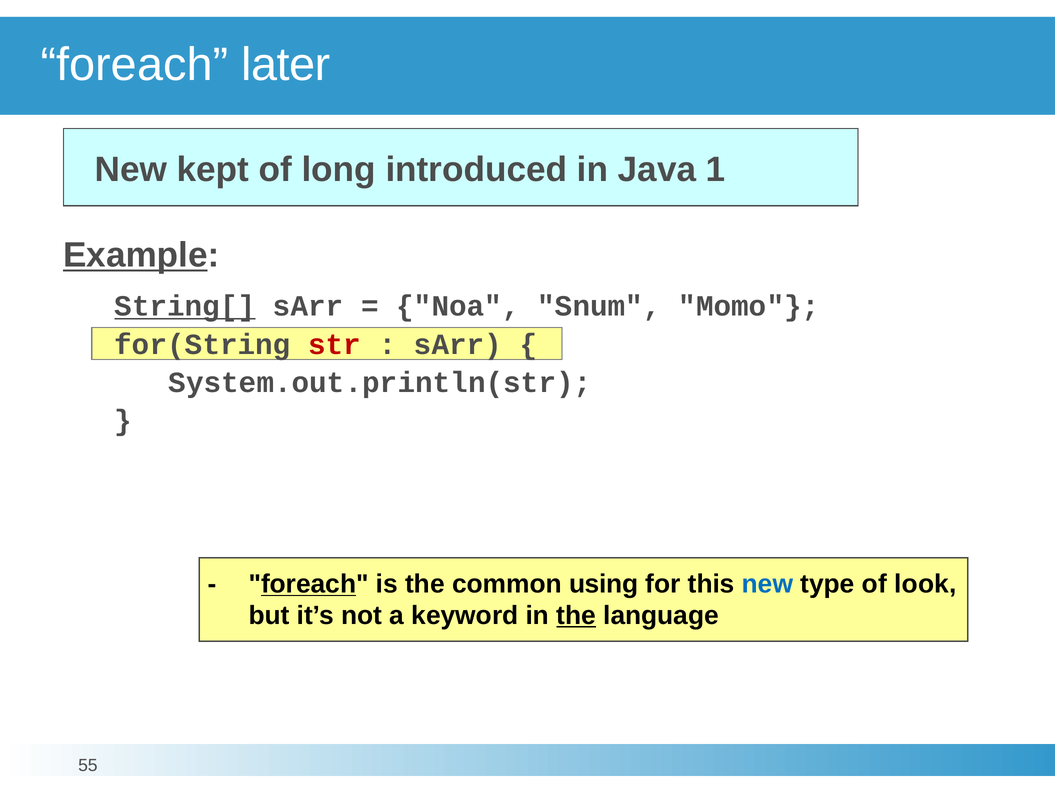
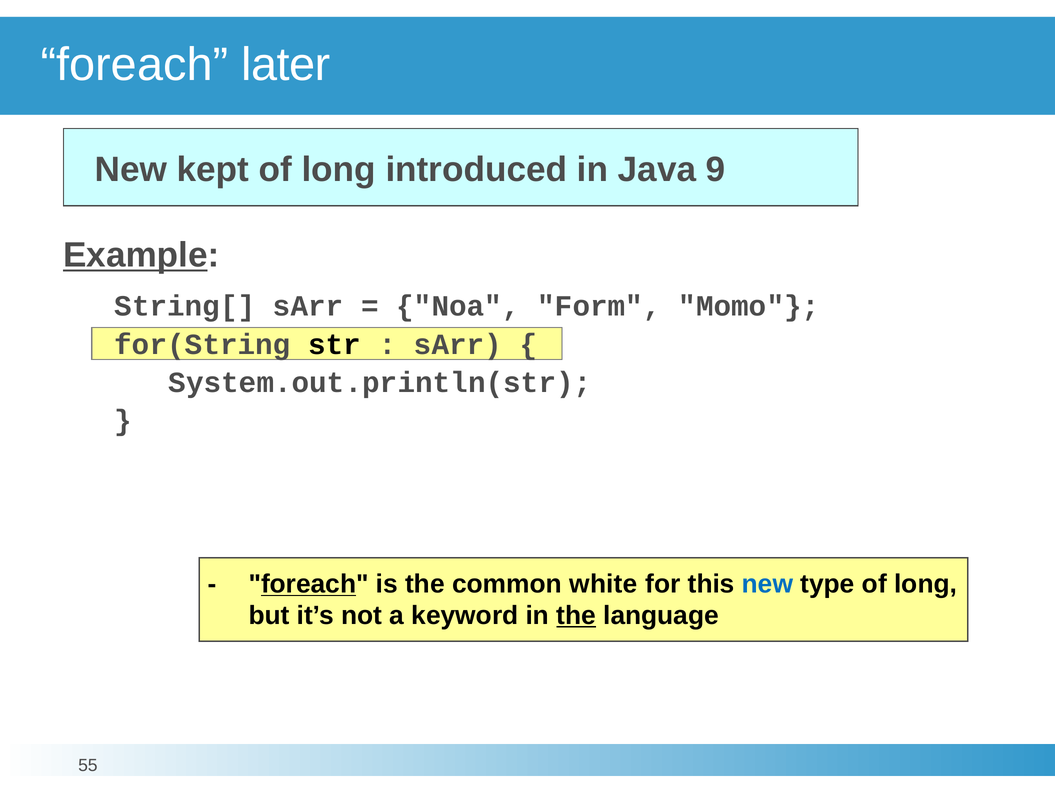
1: 1 -> 9
String[ underline: present -> none
Snum: Snum -> Form
str colour: red -> black
using: using -> white
type of look: look -> long
